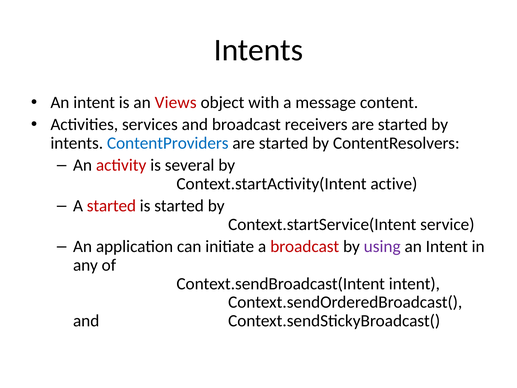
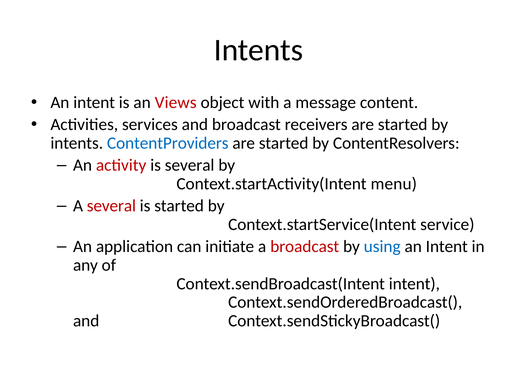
active: active -> menu
A started: started -> several
using colour: purple -> blue
